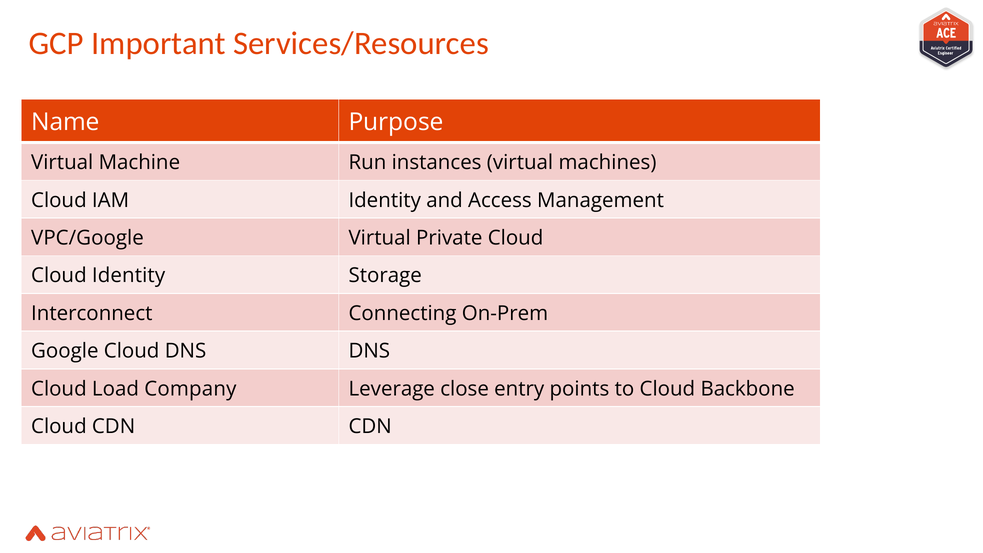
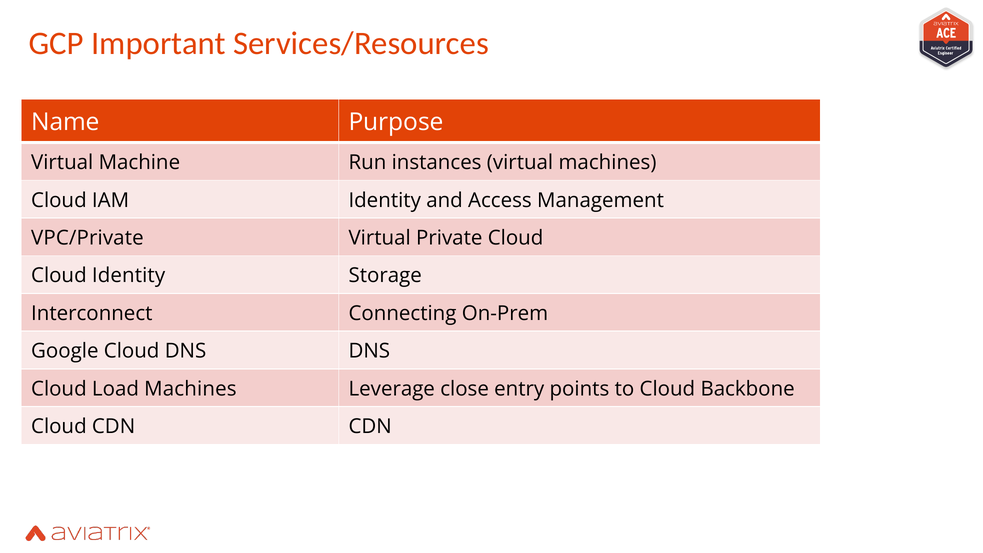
VPC/Google: VPC/Google -> VPC/Private
Load Company: Company -> Machines
